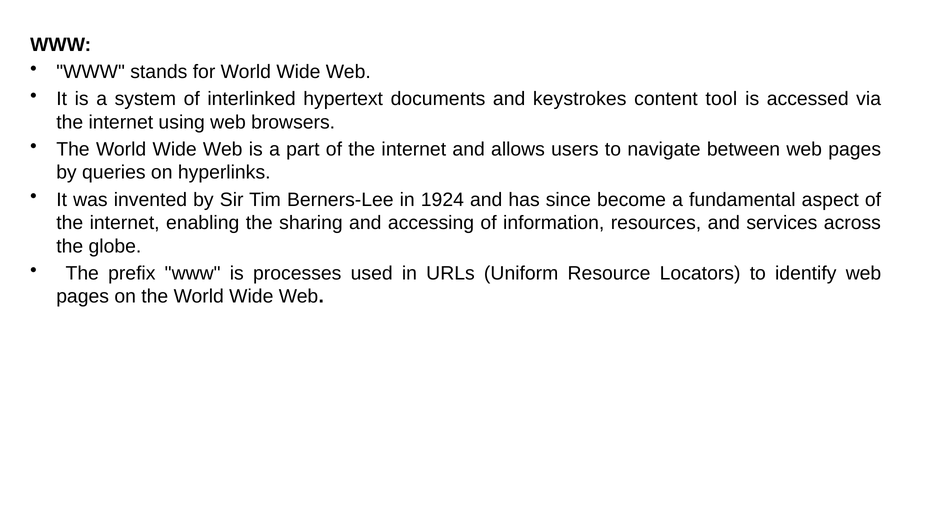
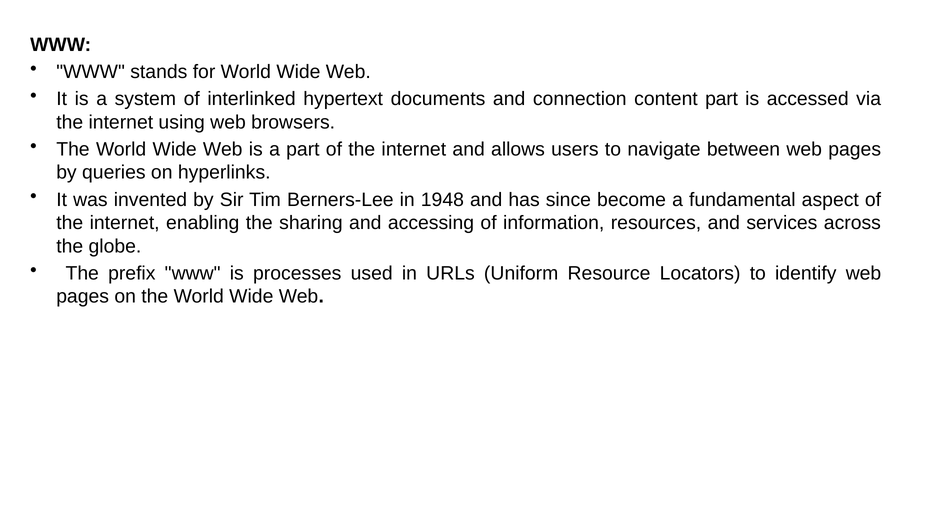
keystrokes: keystrokes -> connection
content tool: tool -> part
1924: 1924 -> 1948
